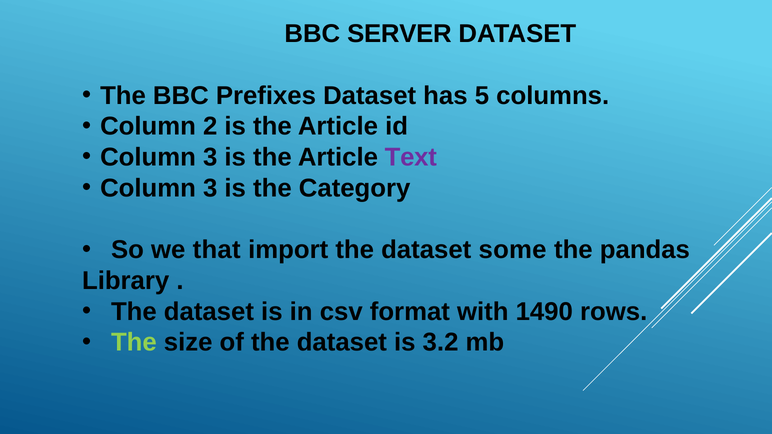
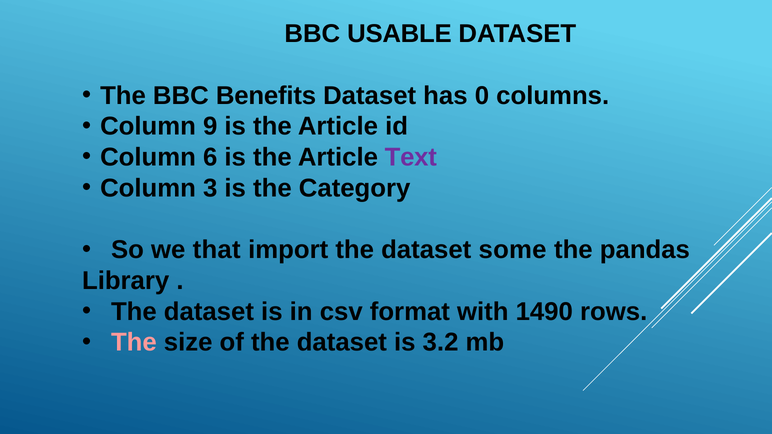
SERVER: SERVER -> USABLE
Prefixes: Prefixes -> Benefits
5: 5 -> 0
2: 2 -> 9
3 at (210, 157): 3 -> 6
The at (134, 343) colour: light green -> pink
